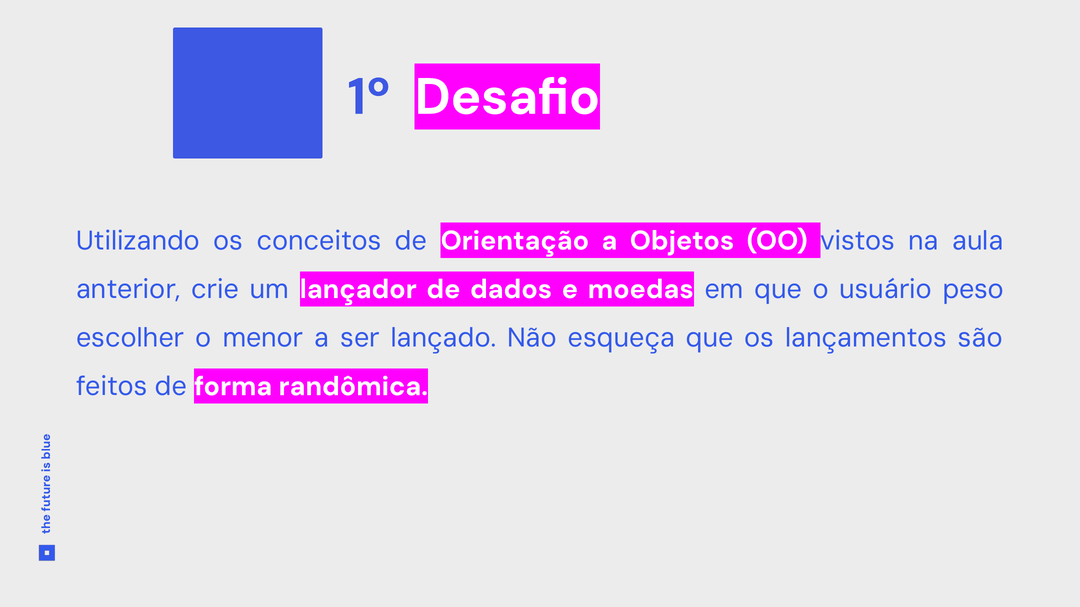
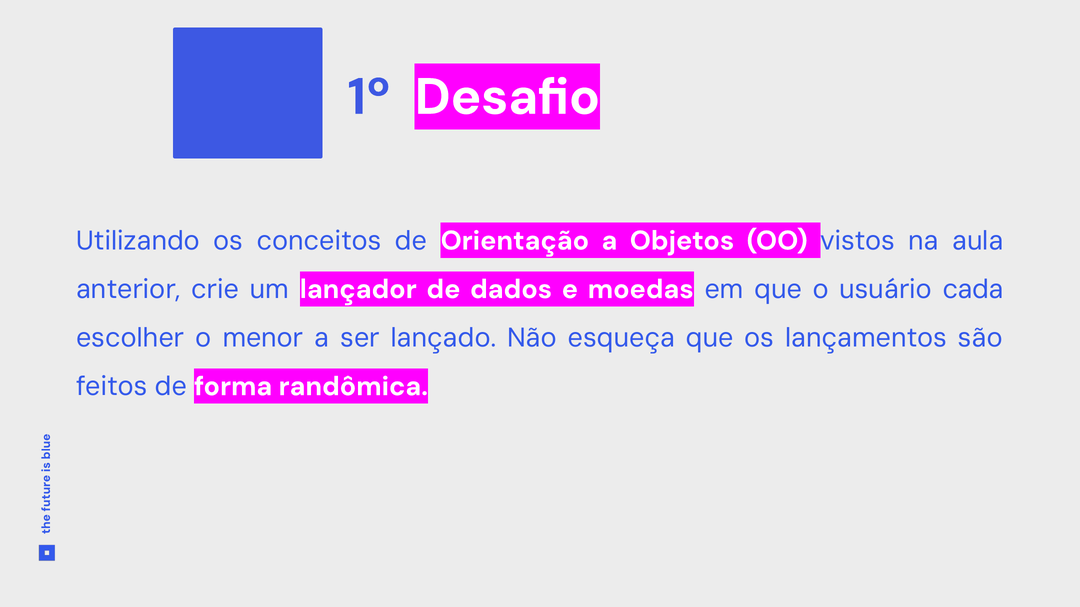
peso: peso -> cada
